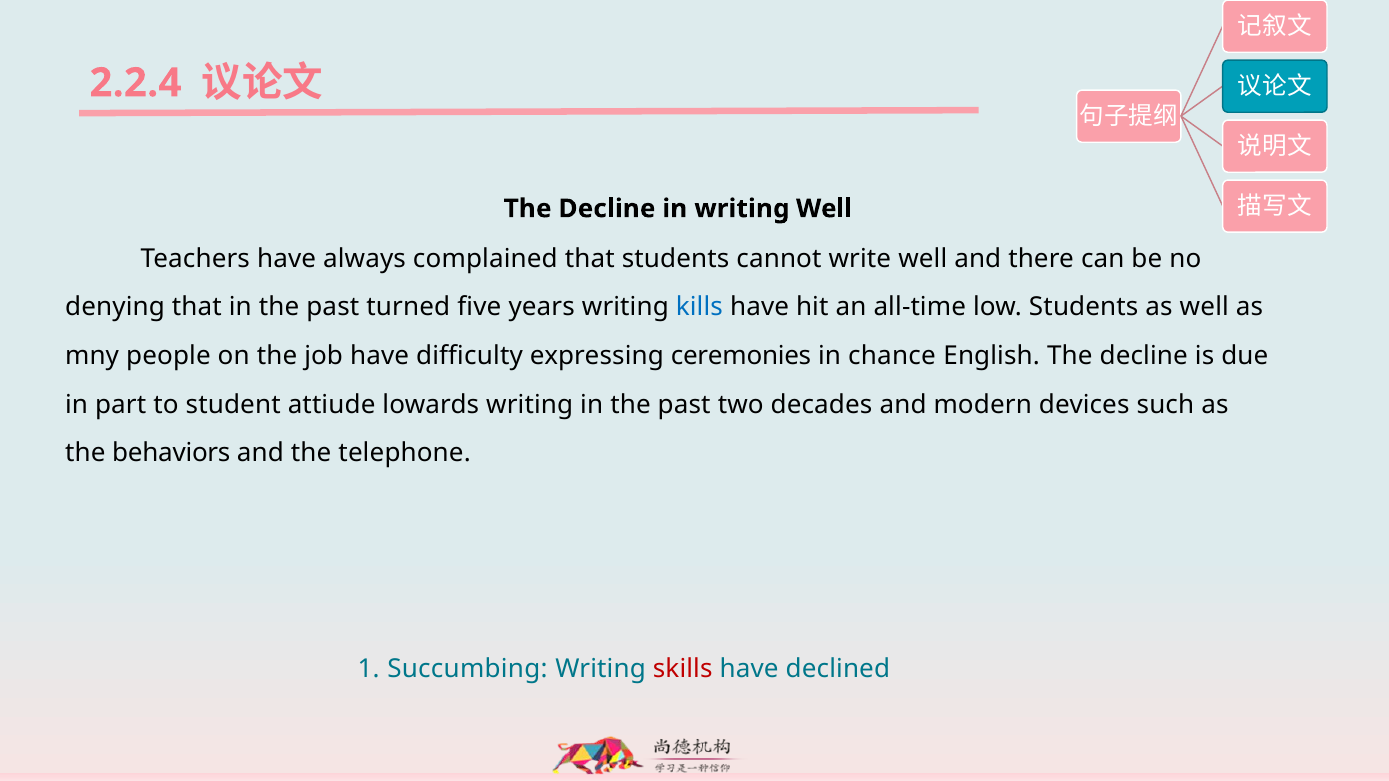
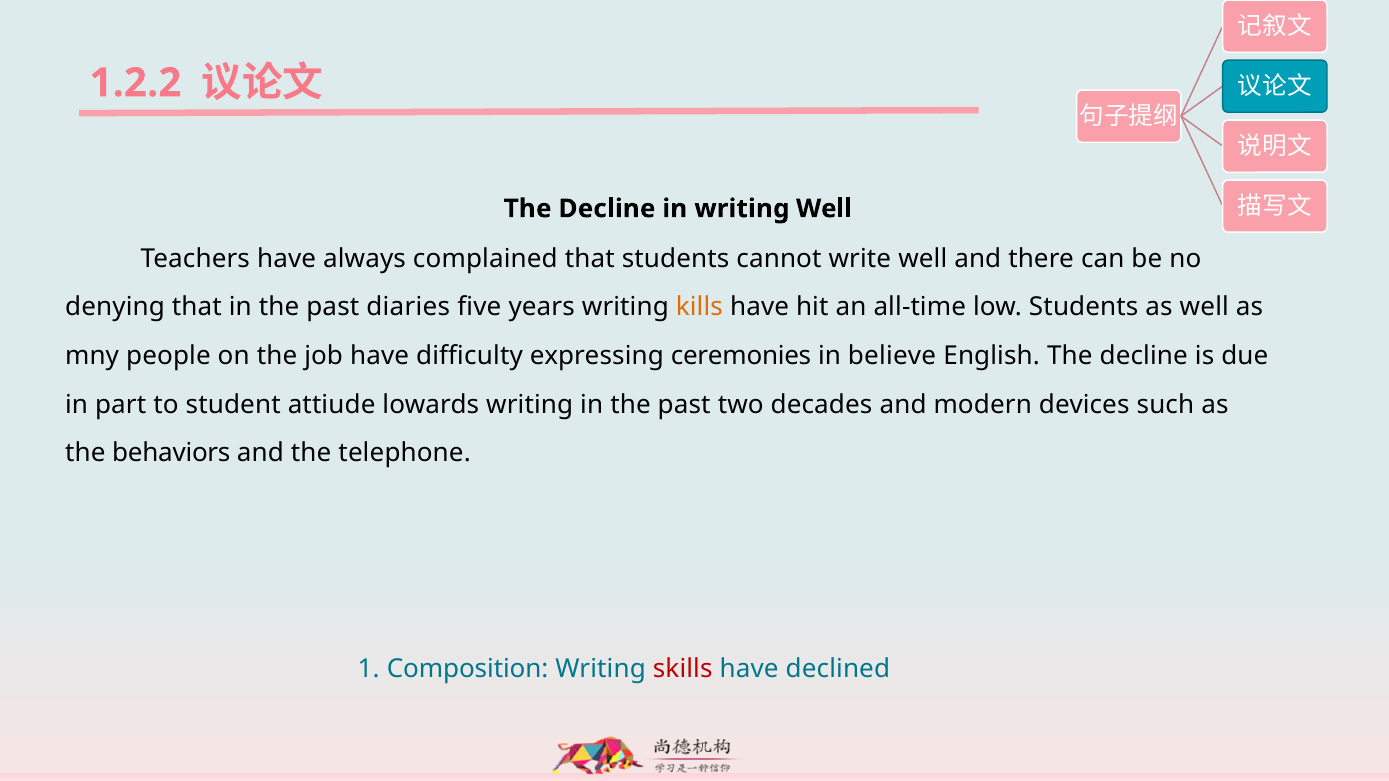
2.2.4: 2.2.4 -> 1.2.2
turned: turned -> diaries
kills colour: blue -> orange
chance: chance -> believe
Succumbing: Succumbing -> Composition
